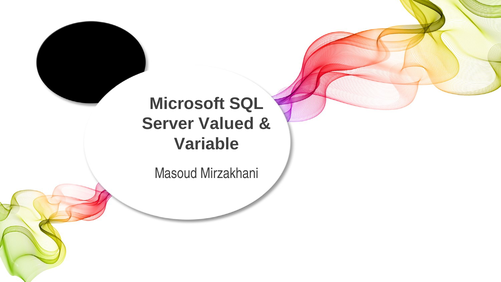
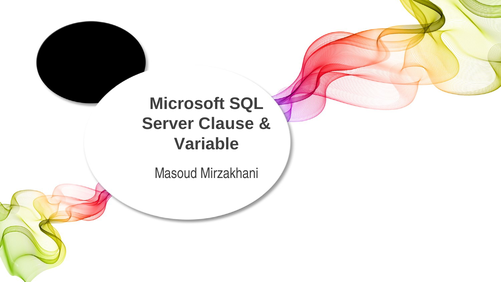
Valued: Valued -> Clause
